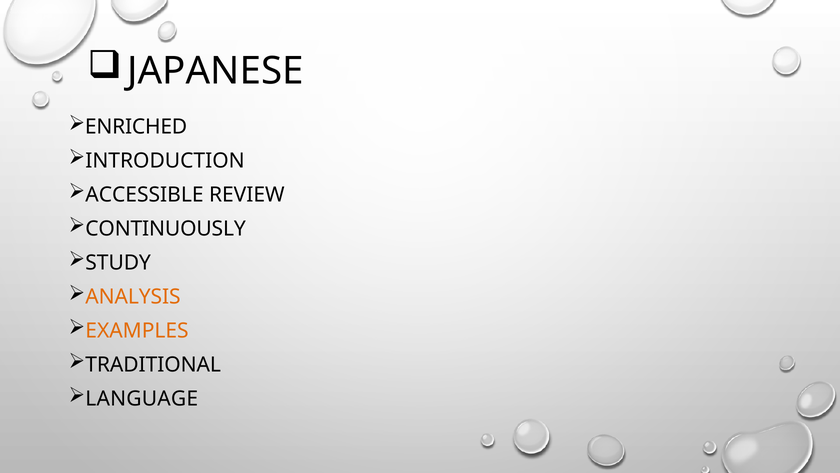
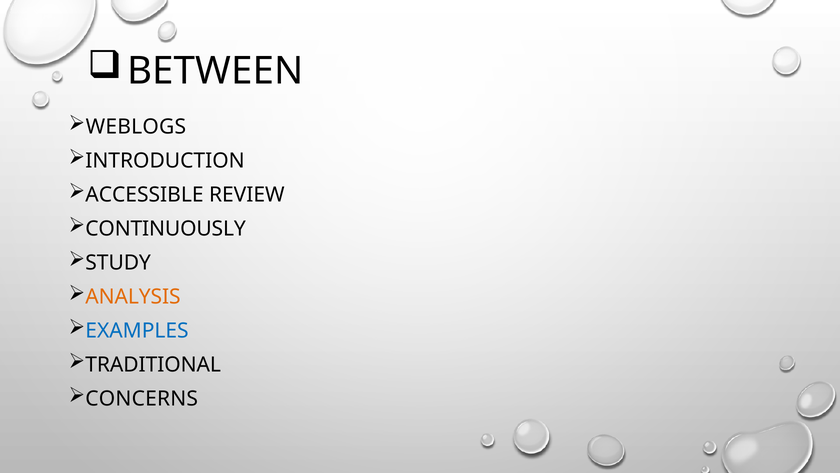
JAPANESE: JAPANESE -> BETWEEN
ENRICHED: ENRICHED -> WEBLOGS
EXAMPLES colour: orange -> blue
LANGUAGE: LANGUAGE -> CONCERNS
